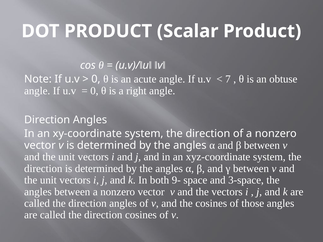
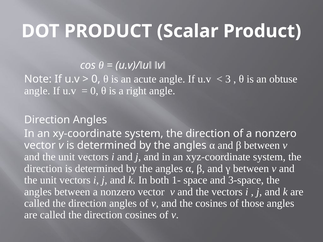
7: 7 -> 3
9-: 9- -> 1-
